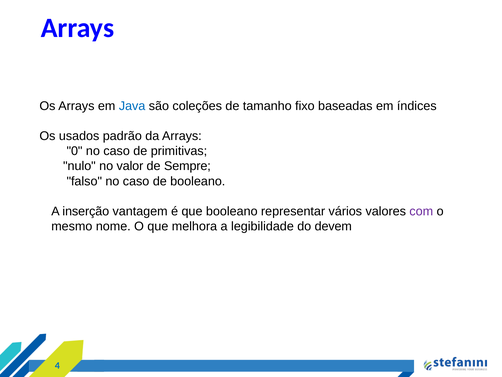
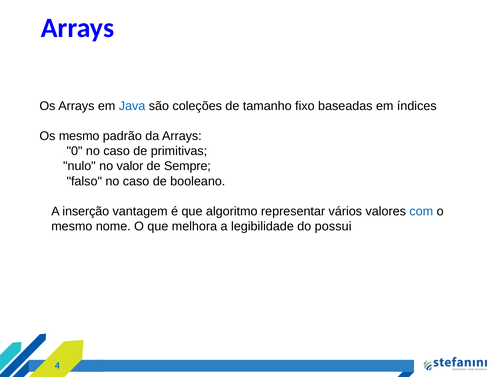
Os usados: usados -> mesmo
que booleano: booleano -> algoritmo
com colour: purple -> blue
devem: devem -> possui
